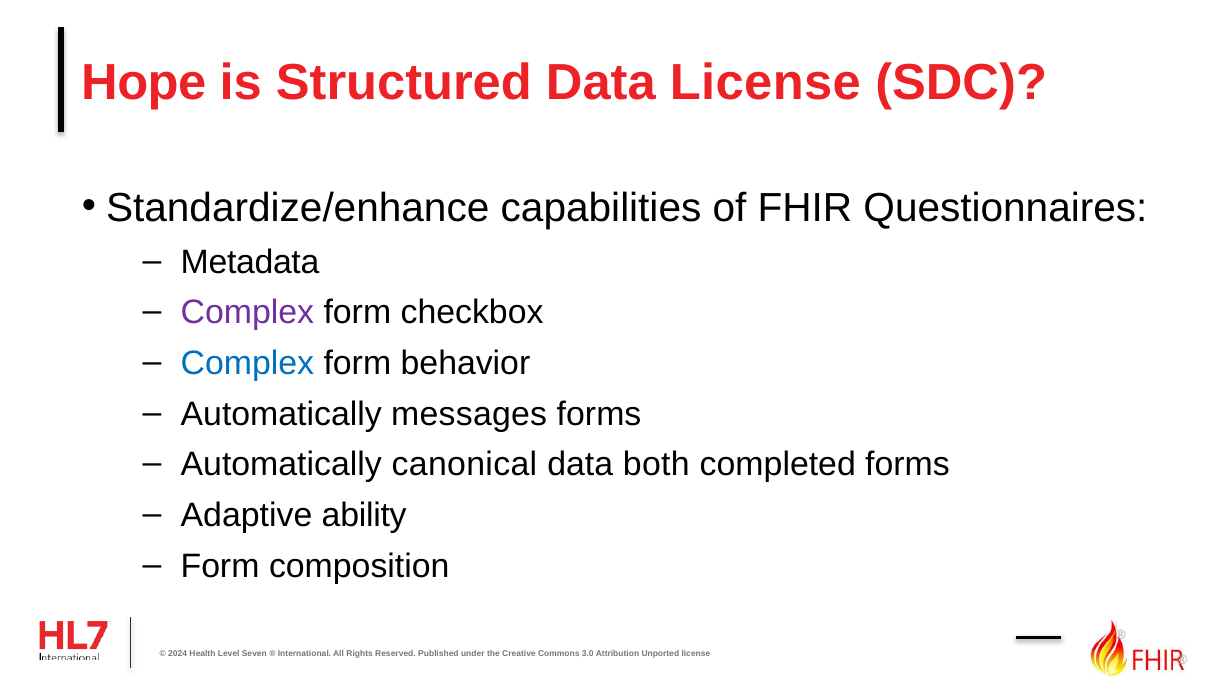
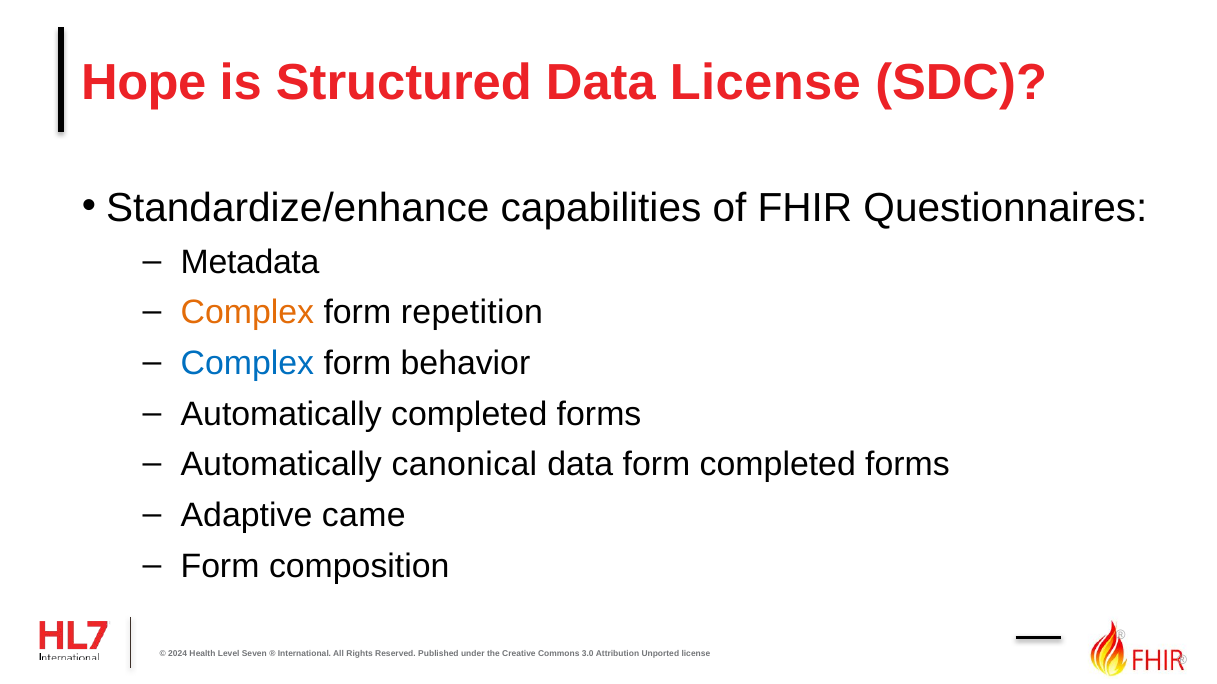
Complex at (247, 313) colour: purple -> orange
checkbox: checkbox -> repetition
Automatically messages: messages -> completed
data both: both -> form
ability: ability -> came
